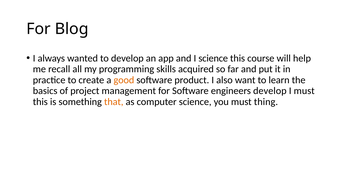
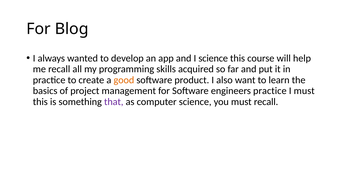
engineers develop: develop -> practice
that colour: orange -> purple
must thing: thing -> recall
